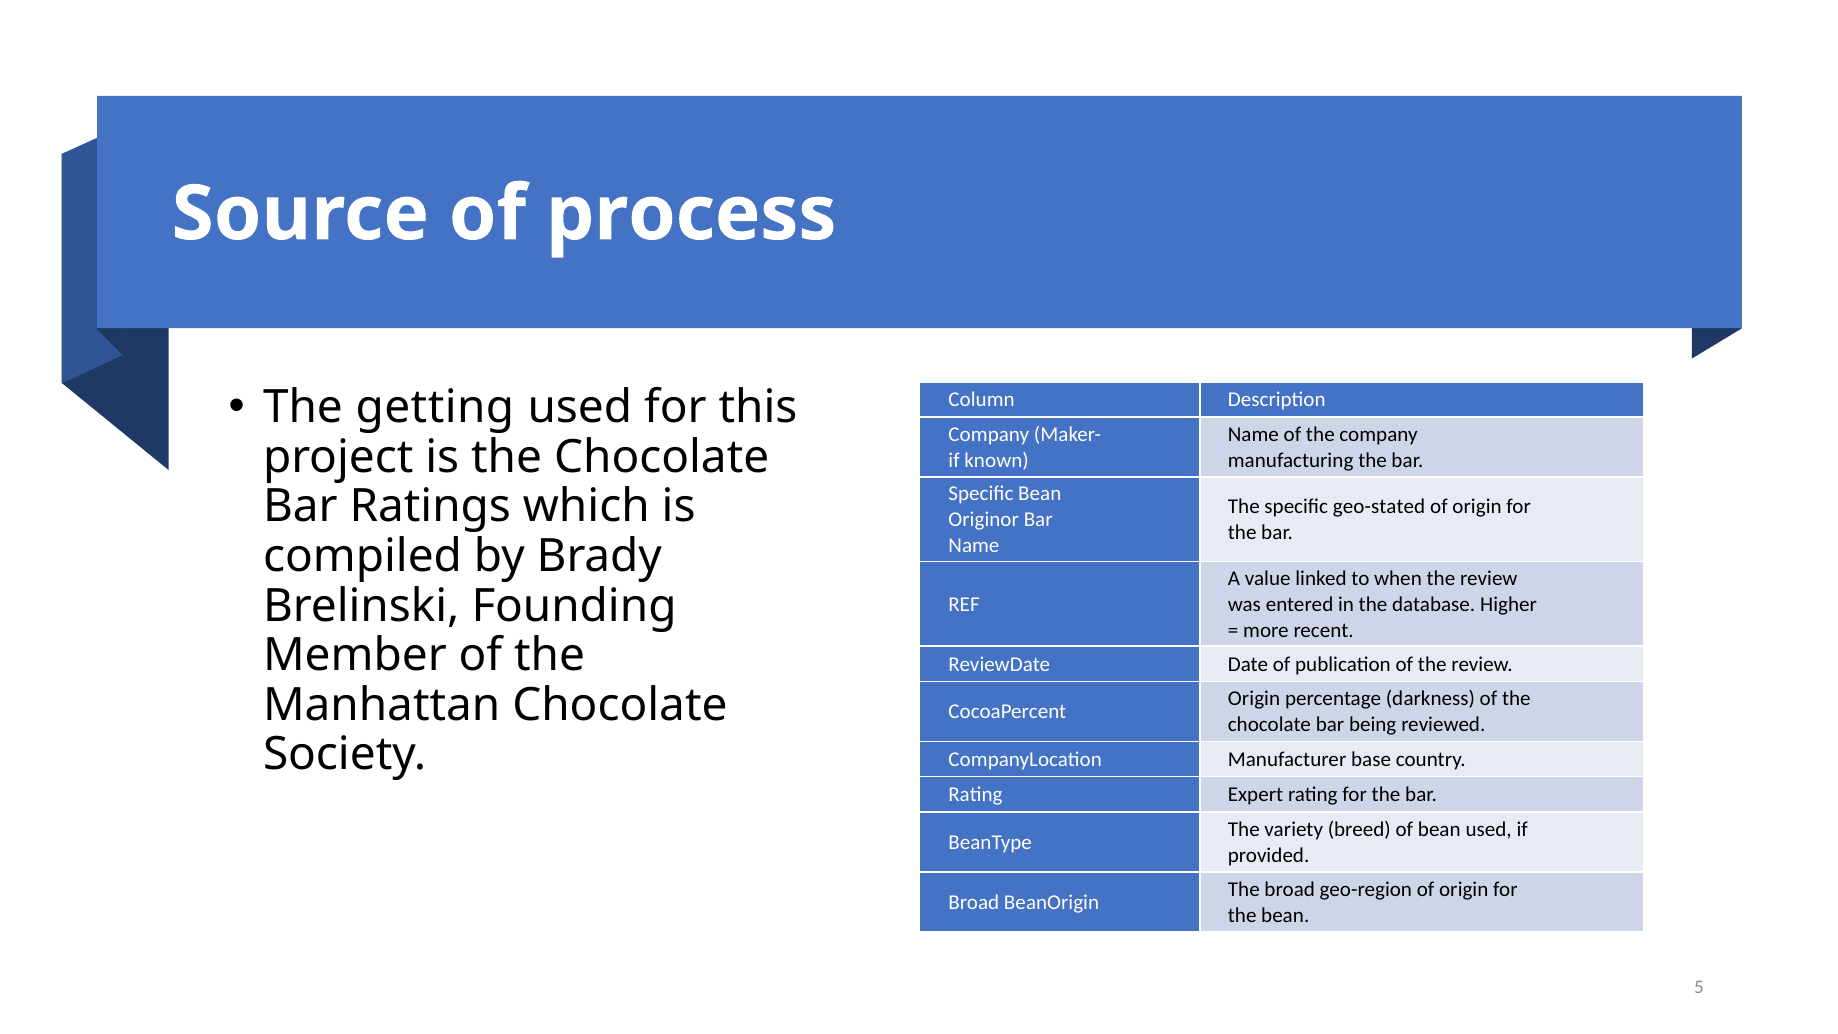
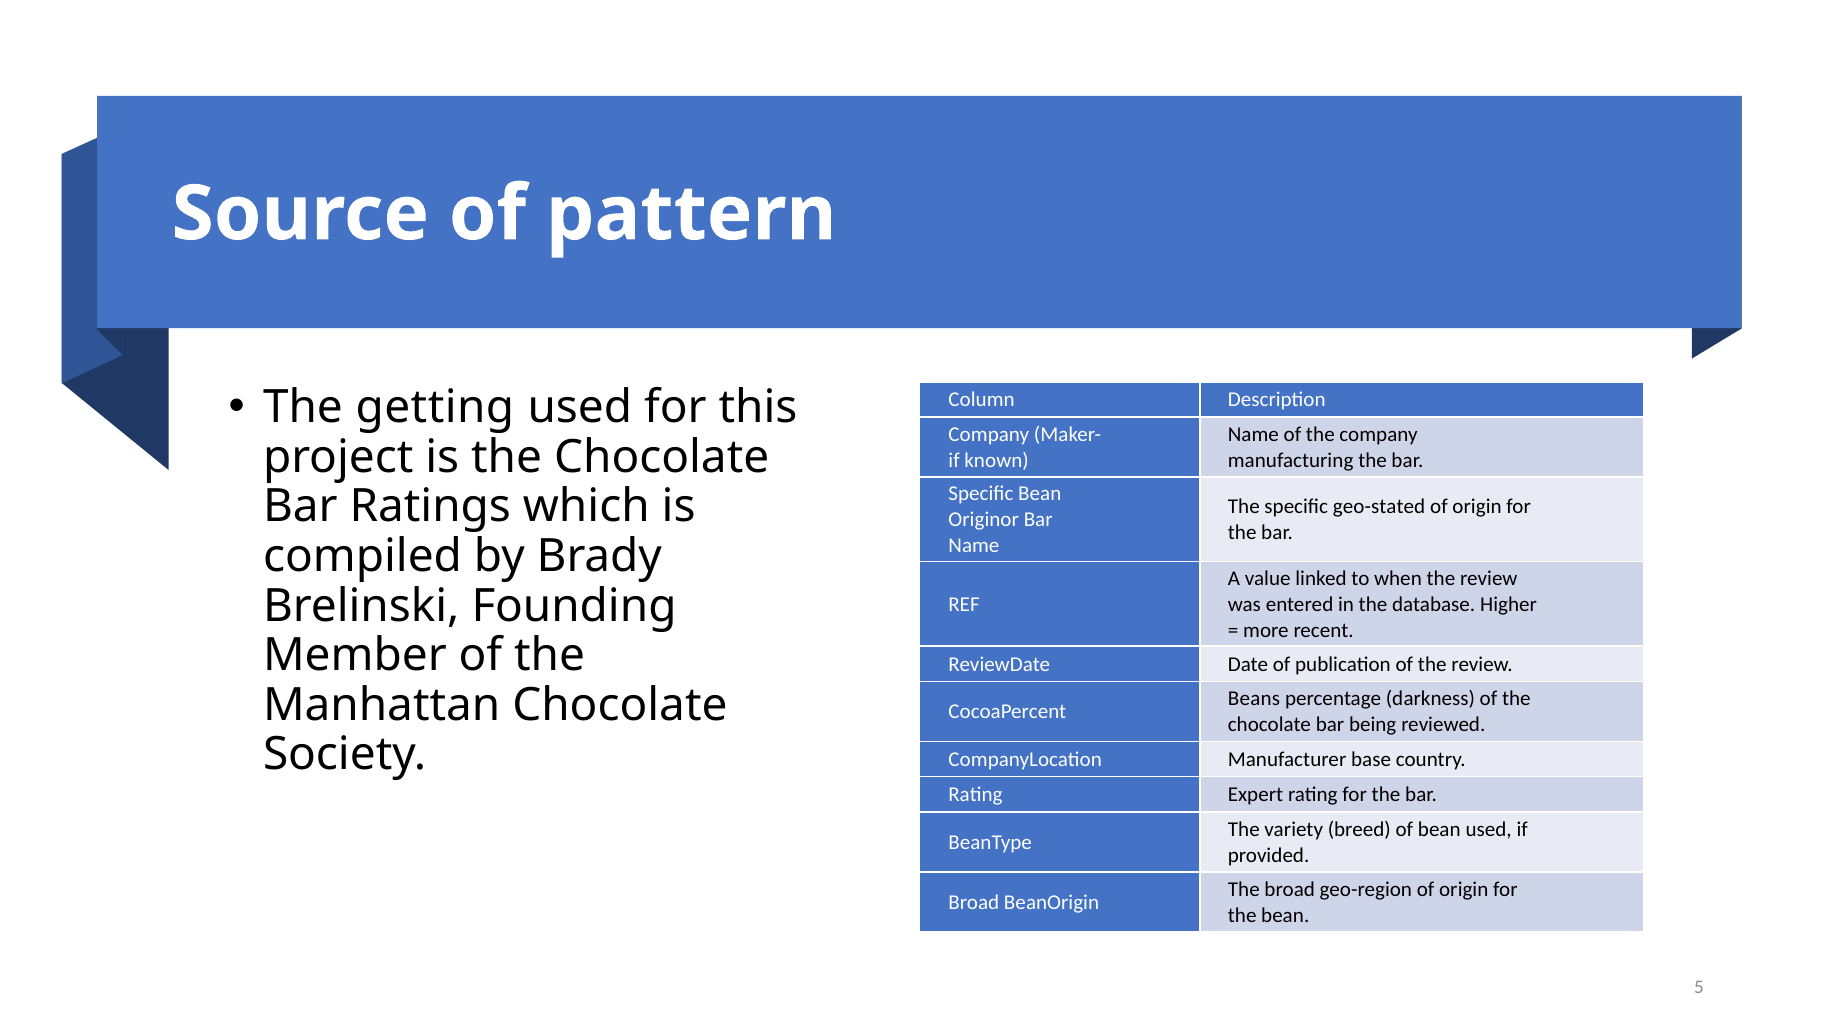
process: process -> pattern
Origin at (1254, 699): Origin -> Beans
